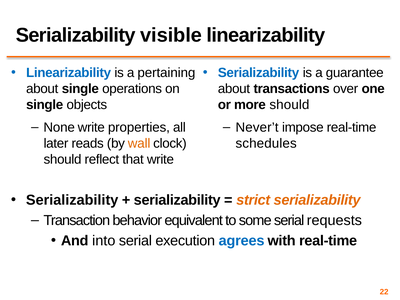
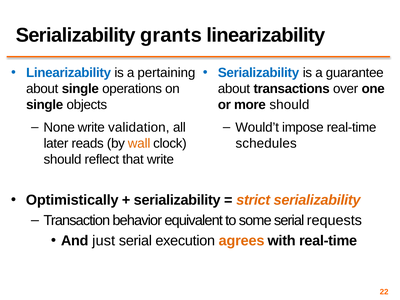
visible: visible -> grants
properties: properties -> validation
Never’t: Never’t -> Would’t
Serializability at (72, 200): Serializability -> Optimistically
into: into -> just
agrees colour: blue -> orange
